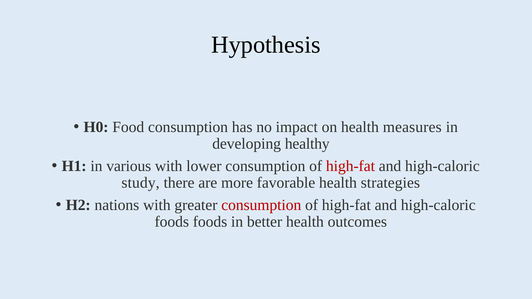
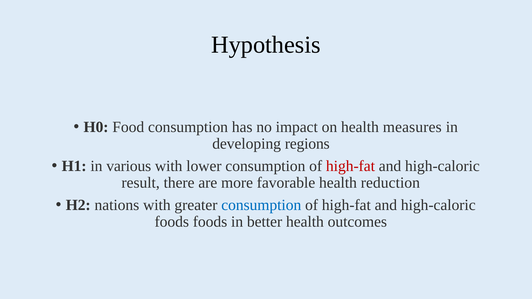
healthy: healthy -> regions
study: study -> result
strategies: strategies -> reduction
consumption at (261, 205) colour: red -> blue
